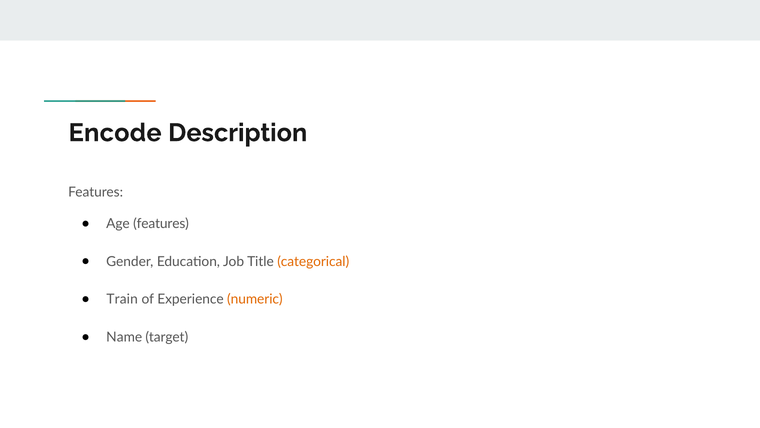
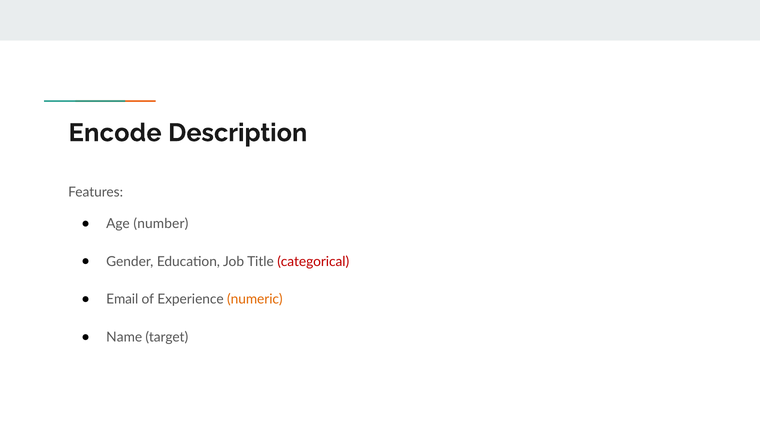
Age features: features -> number
categorical colour: orange -> red
Train: Train -> Email
